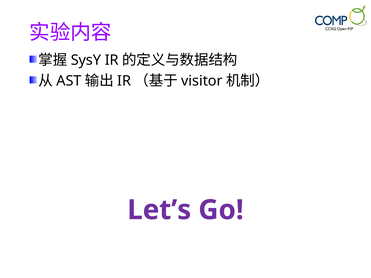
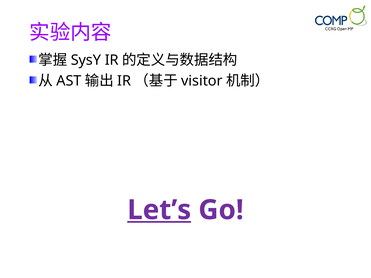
Let’s underline: none -> present
